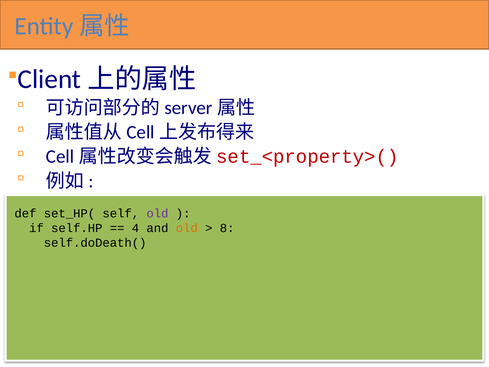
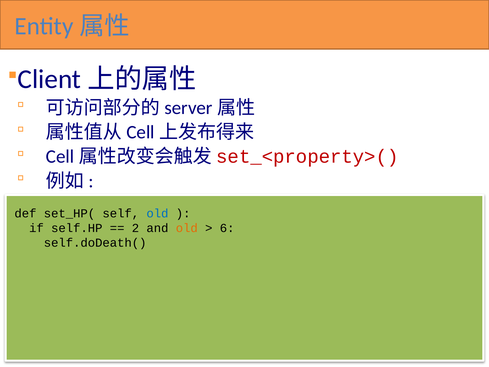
old at (157, 213) colour: purple -> blue
4: 4 -> 2
8: 8 -> 6
